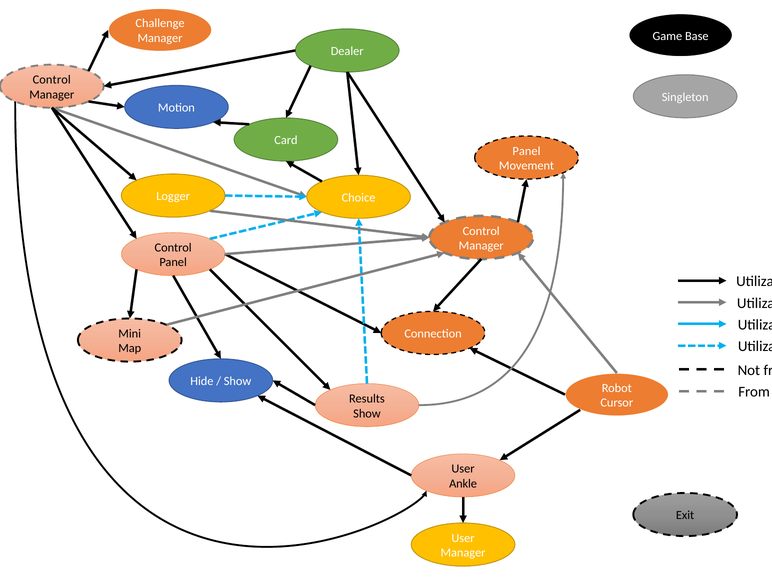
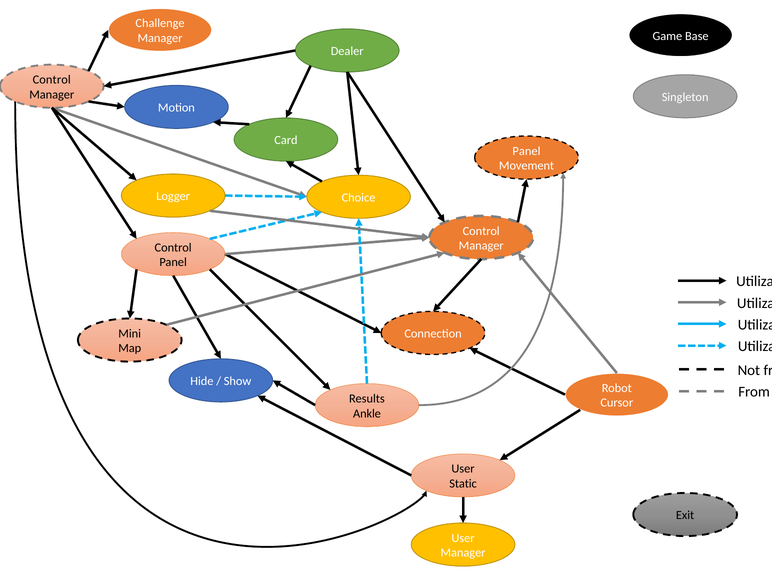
Show at (367, 413): Show -> Ankle
Ankle at (463, 484): Ankle -> Static
